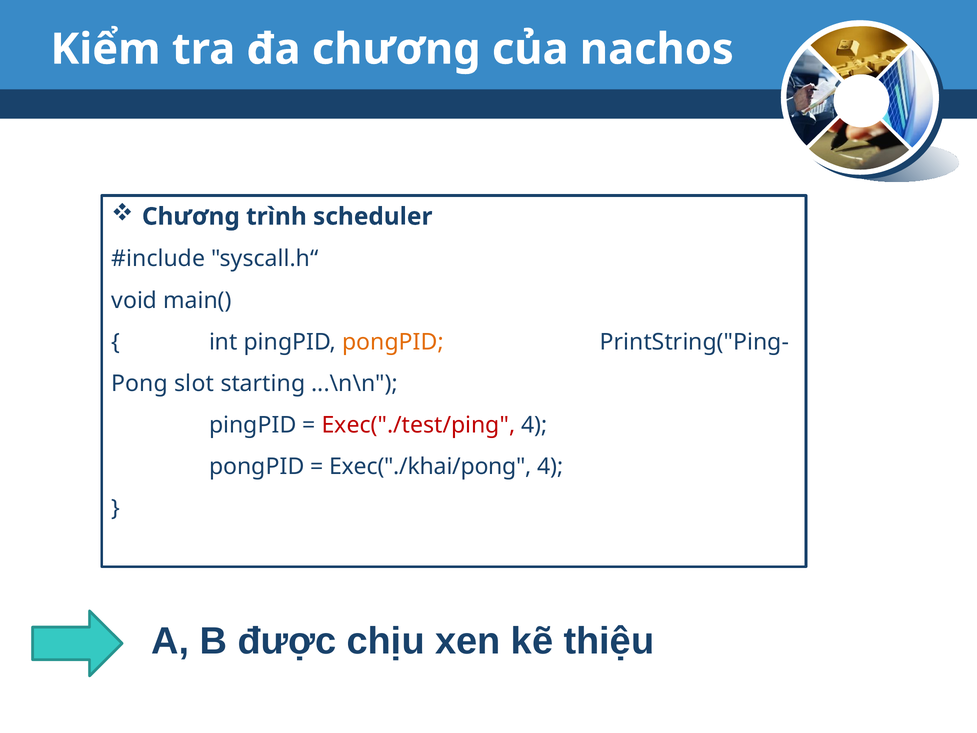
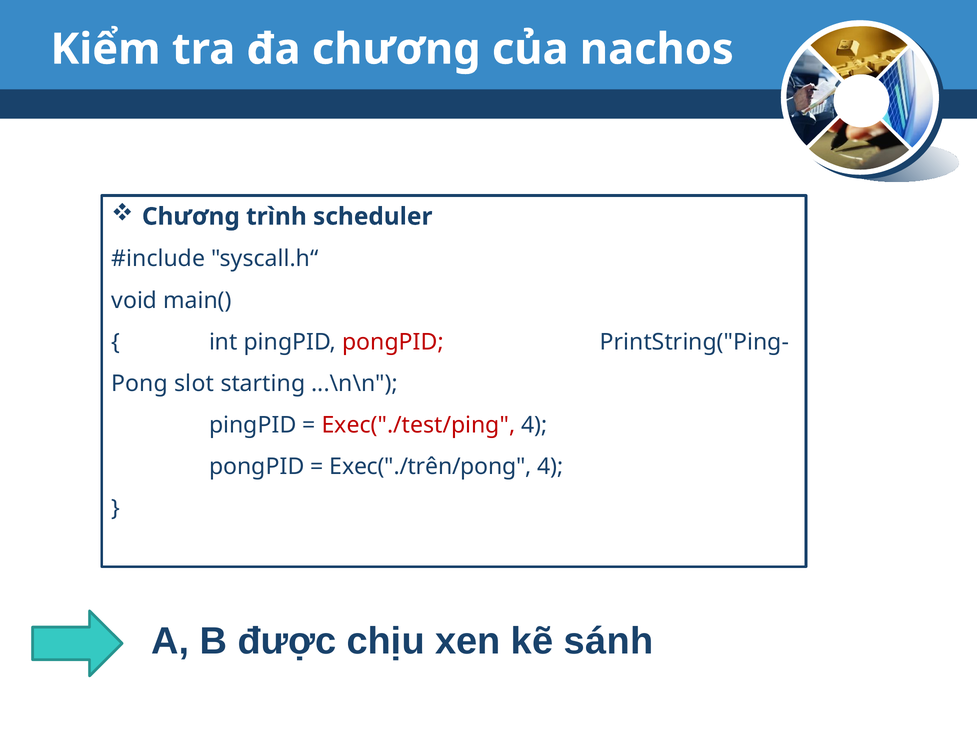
pongPID at (393, 342) colour: orange -> red
Exec("./khai/pong: Exec("./khai/pong -> Exec("./trên/pong
thiệu: thiệu -> sánh
